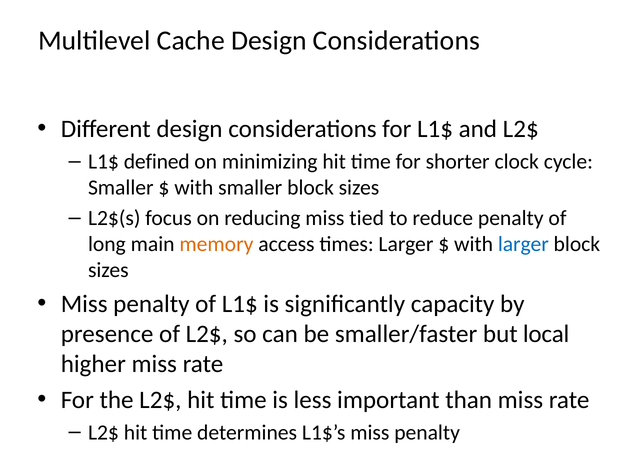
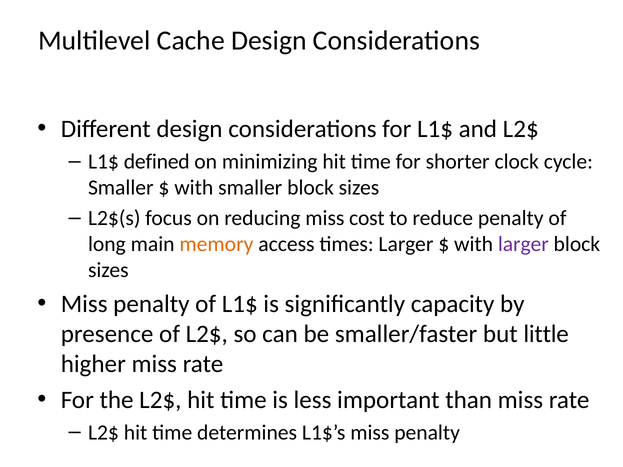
tied: tied -> cost
larger at (523, 244) colour: blue -> purple
local: local -> little
